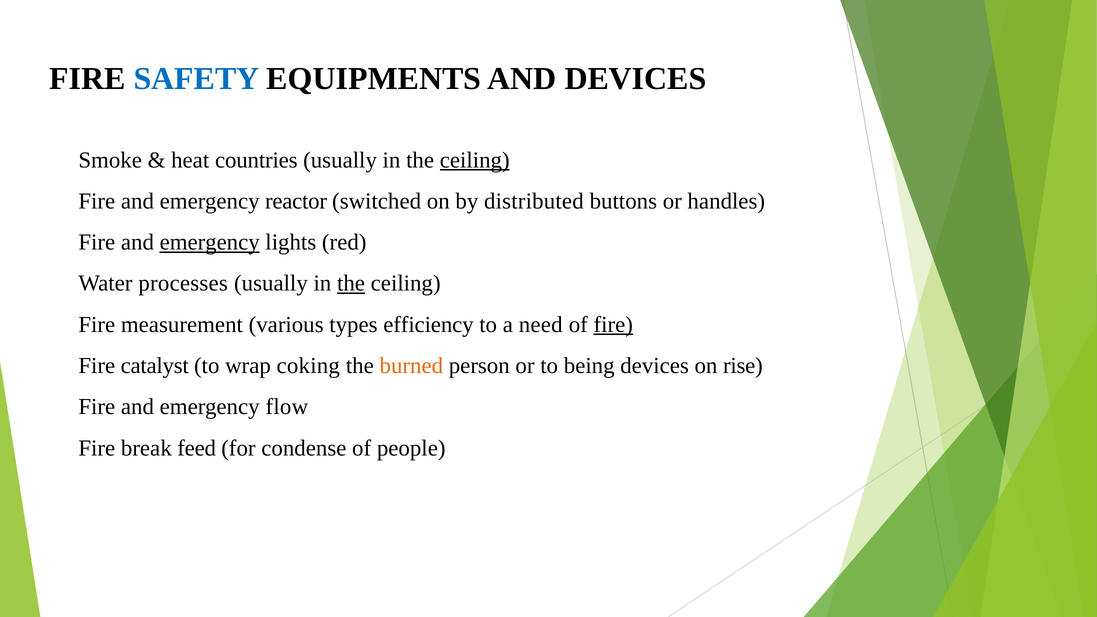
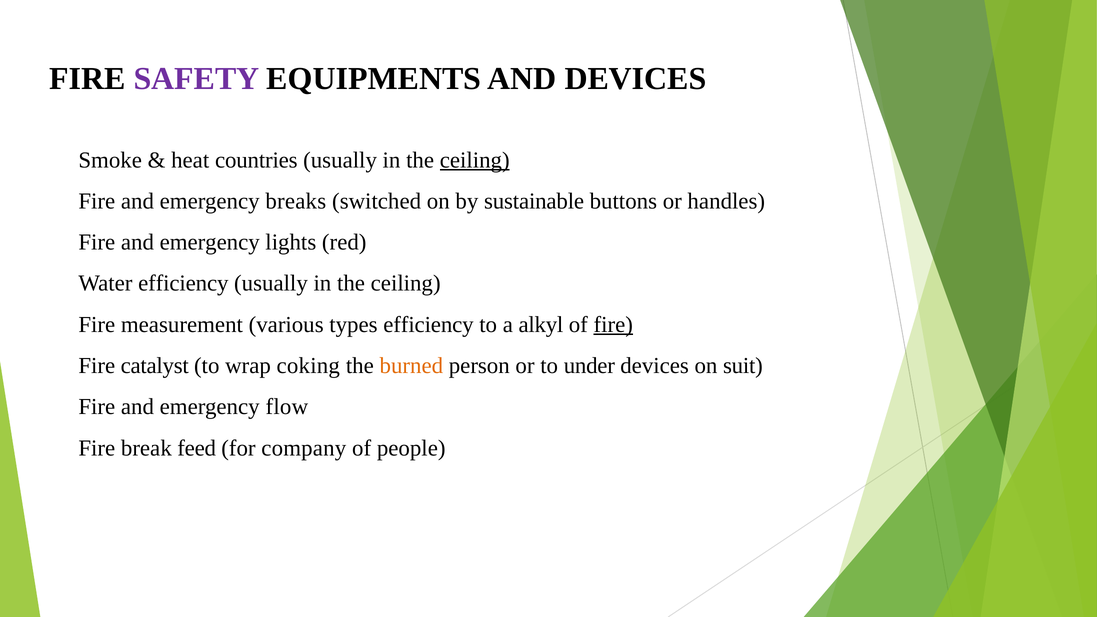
SAFETY colour: blue -> purple
reactor: reactor -> breaks
distributed: distributed -> sustainable
emergency at (210, 242) underline: present -> none
processes at (183, 283): processes -> efficiency
the at (351, 283) underline: present -> none
need: need -> alkyl
being: being -> under
rise: rise -> suit
condense: condense -> company
